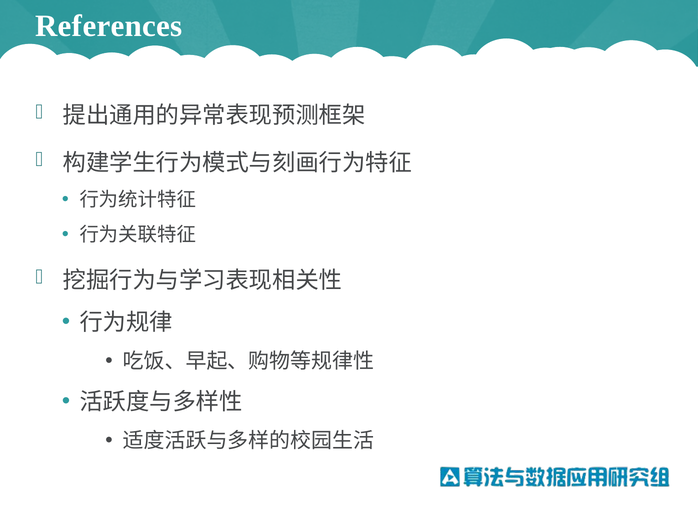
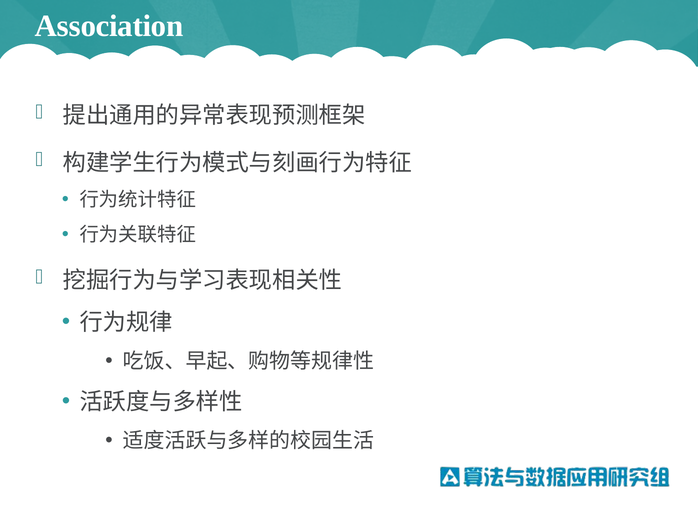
References: References -> Association
